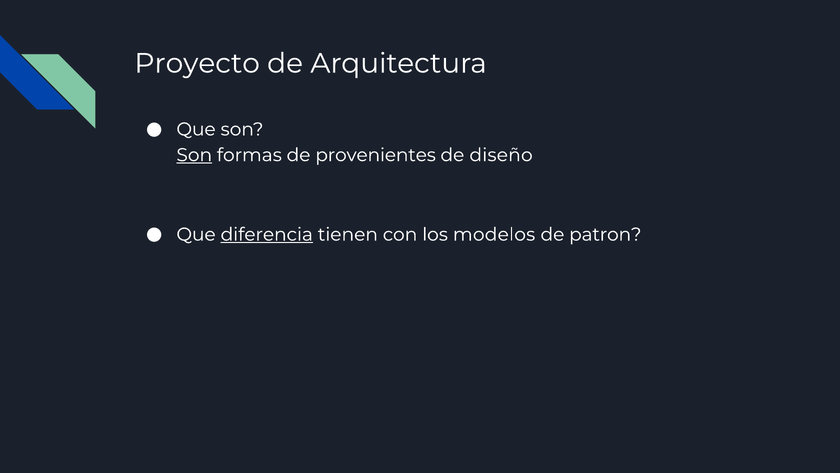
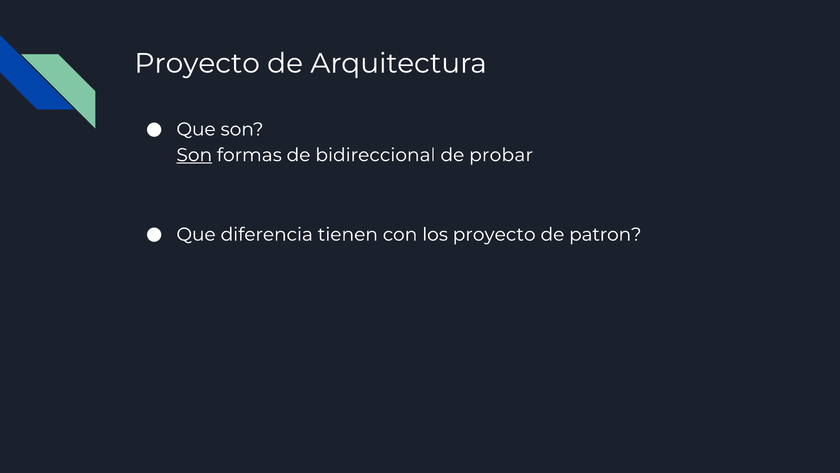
provenientes: provenientes -> bidireccional
diseño: diseño -> probar
diferencia underline: present -> none
los modelos: modelos -> proyecto
